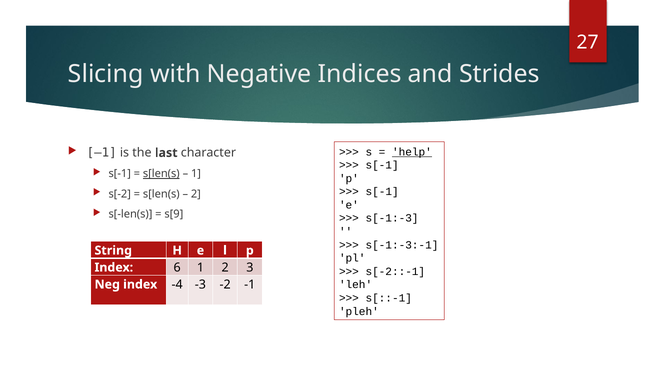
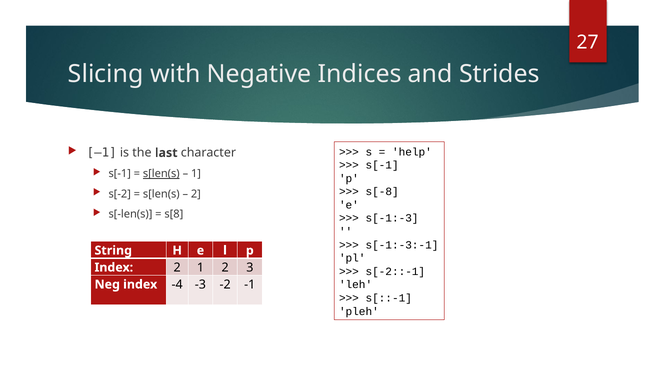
help underline: present -> none
s[-1 at (382, 192): s[-1 -> s[-8
s[9: s[9 -> s[8
6 at (177, 268): 6 -> 2
